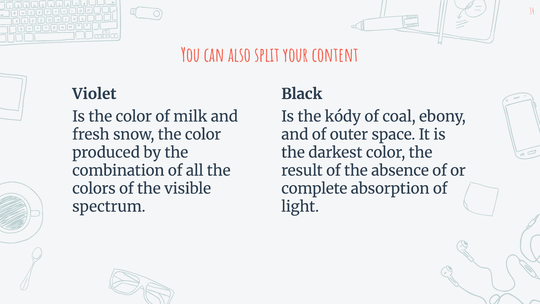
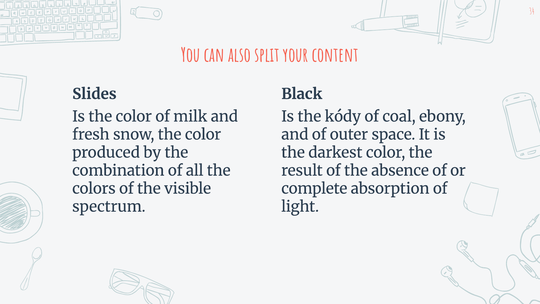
Violet: Violet -> Slides
